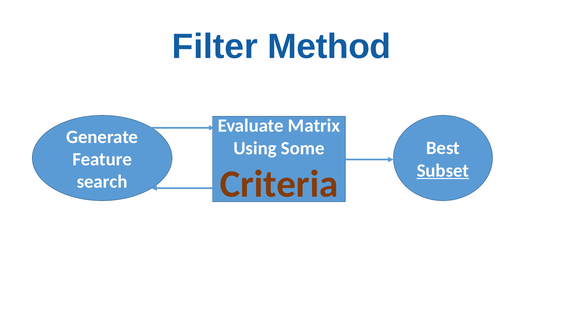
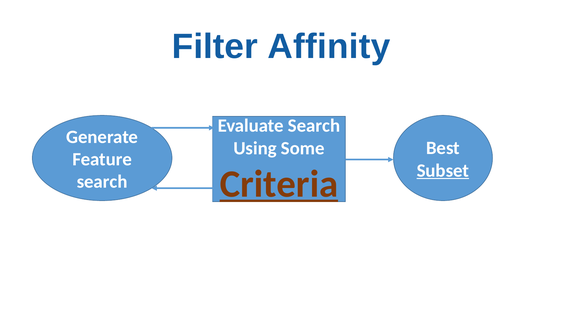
Method: Method -> Affinity
Evaluate Matrix: Matrix -> Search
Criteria underline: none -> present
